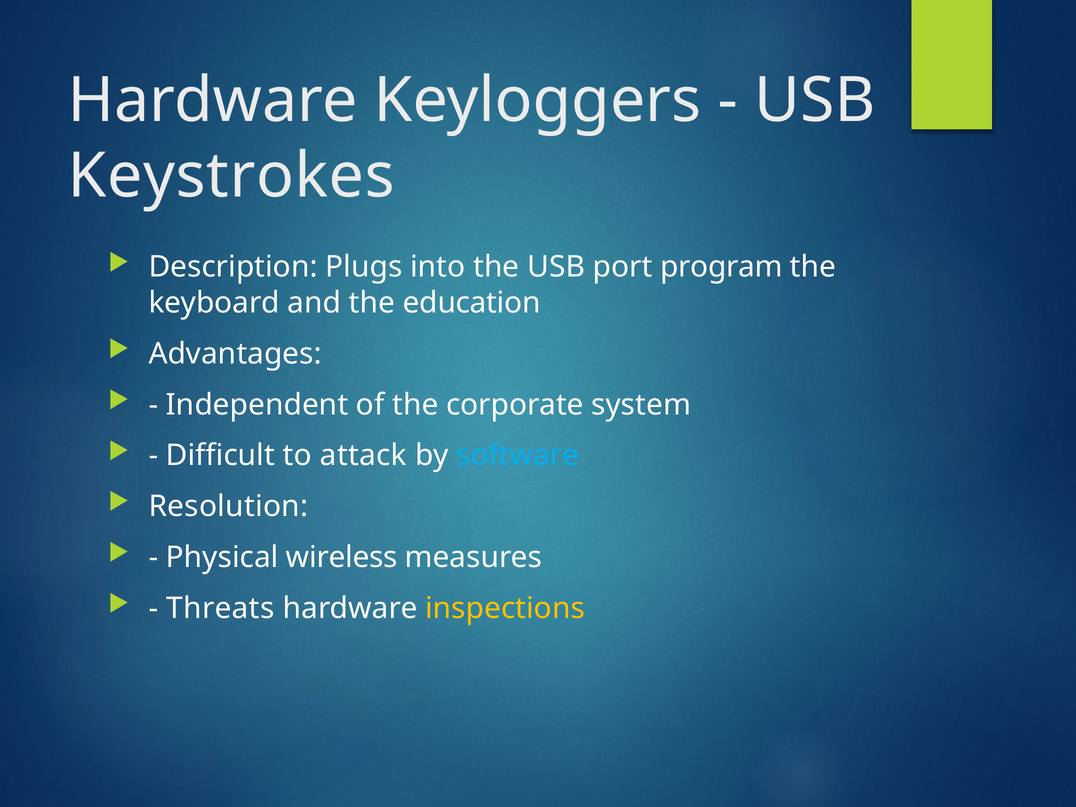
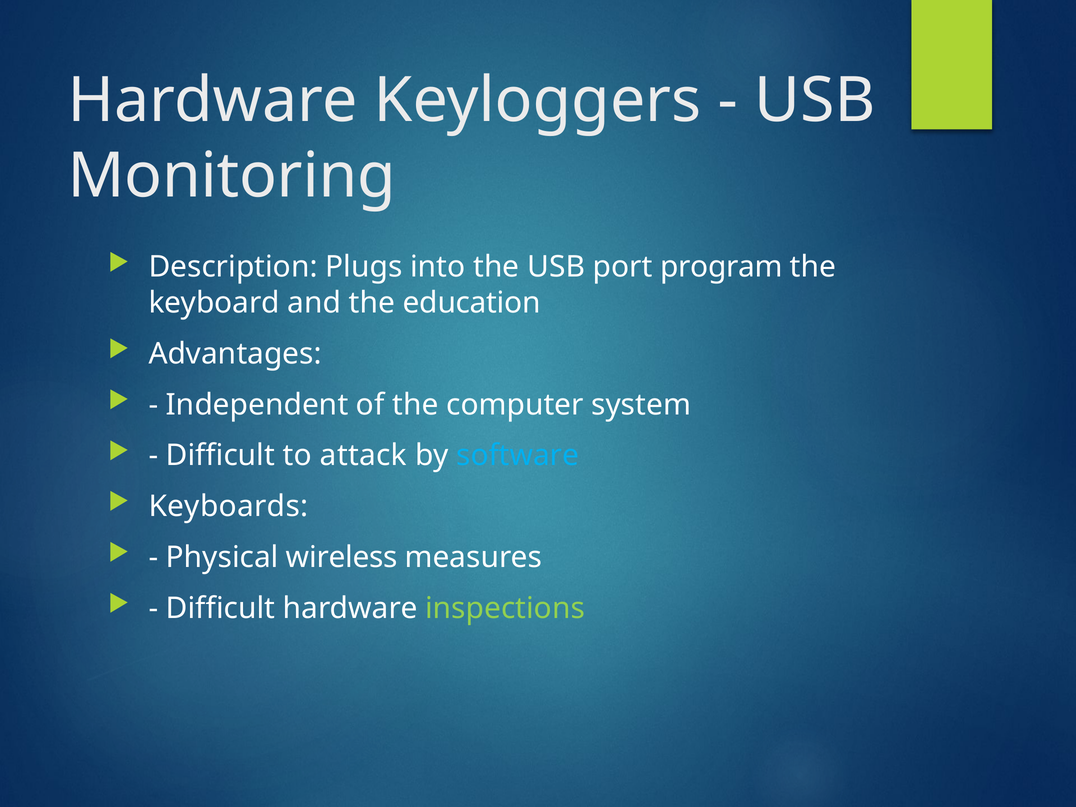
Keystrokes: Keystrokes -> Monitoring
corporate: corporate -> computer
Resolution: Resolution -> Keyboards
Threats at (220, 608): Threats -> Difficult
inspections colour: yellow -> light green
